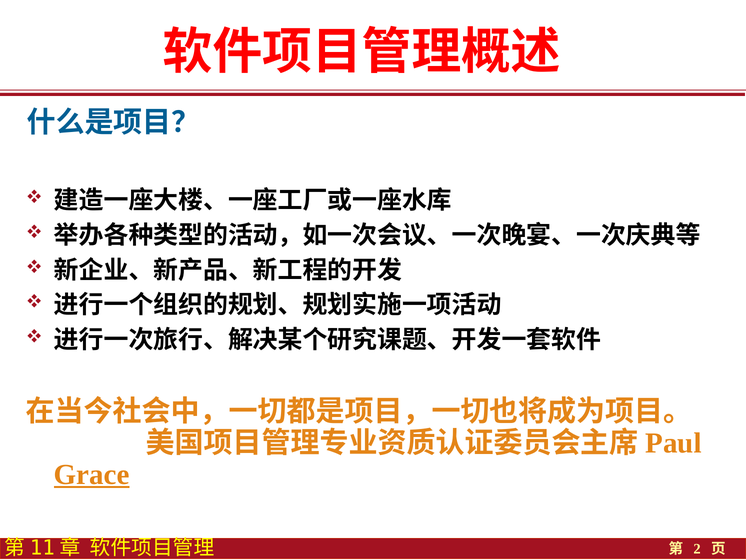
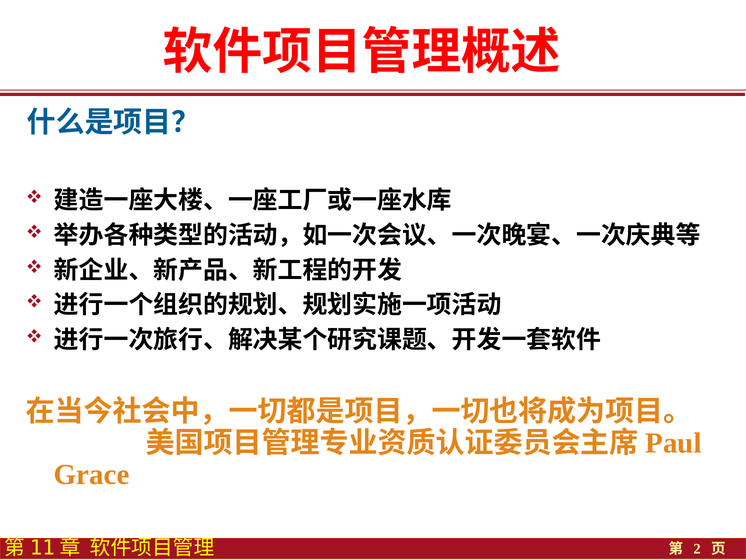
Grace underline: present -> none
